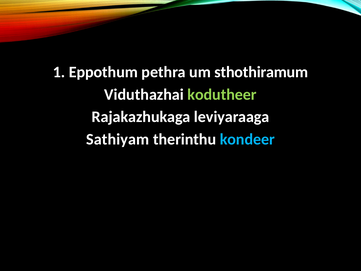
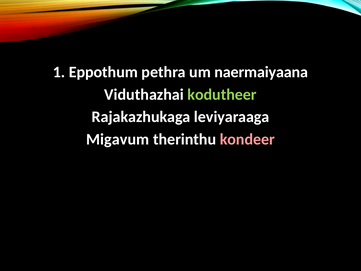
sthothiramum: sthothiramum -> naermaiyaana
Sathiyam: Sathiyam -> Migavum
kondeer colour: light blue -> pink
